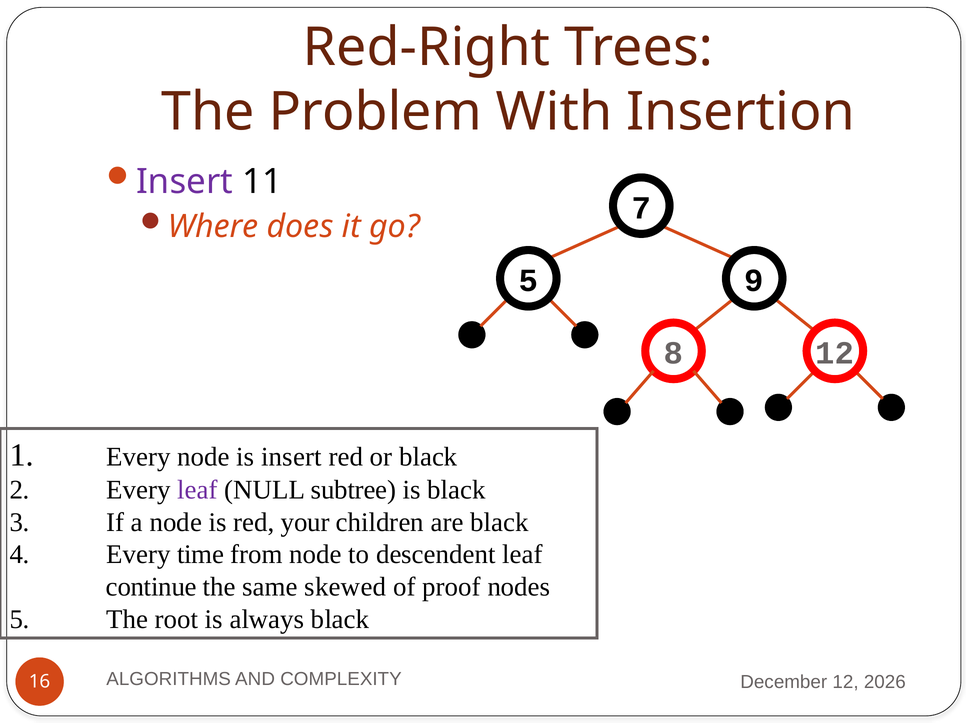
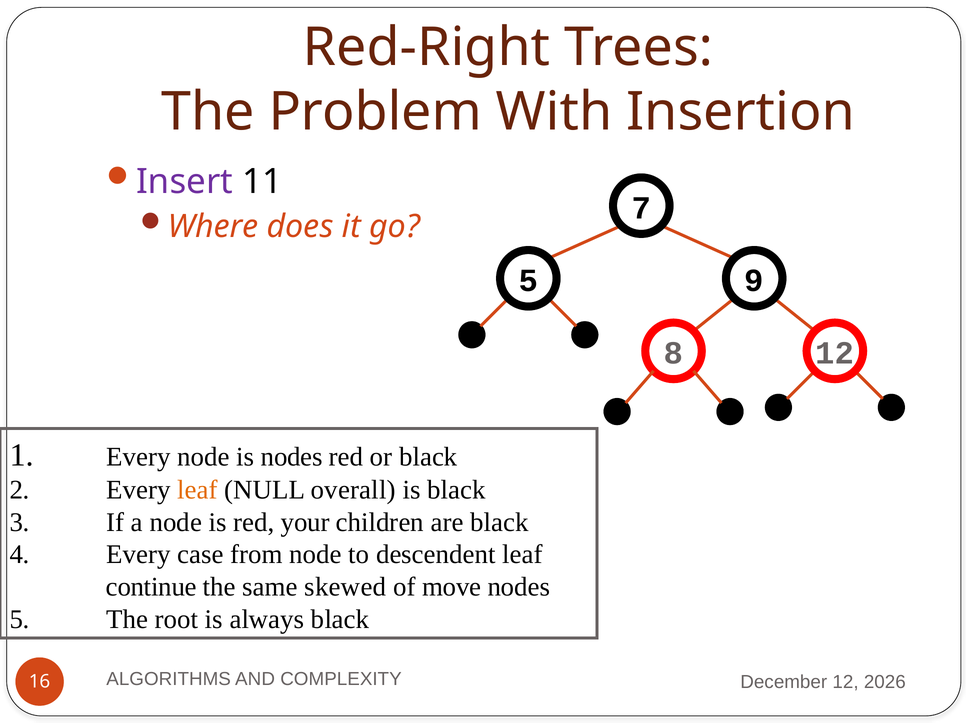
is insert: insert -> nodes
leaf at (197, 490) colour: purple -> orange
subtree: subtree -> overall
time: time -> case
proof: proof -> move
